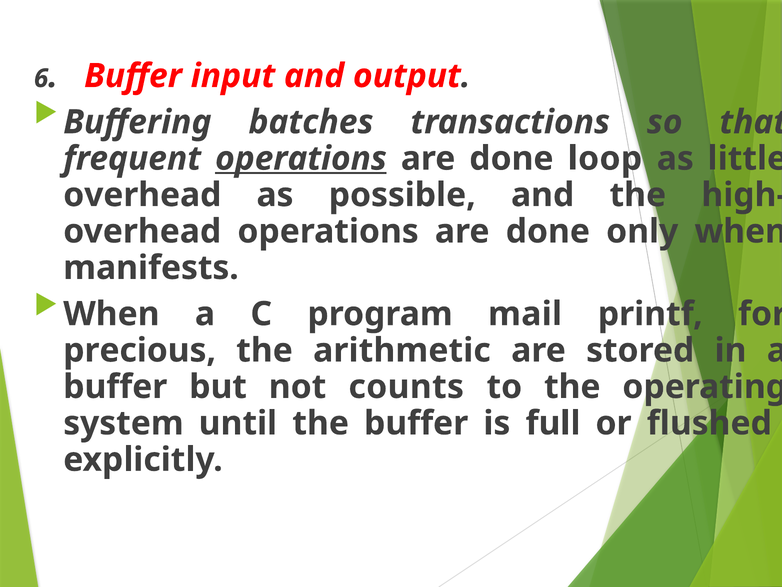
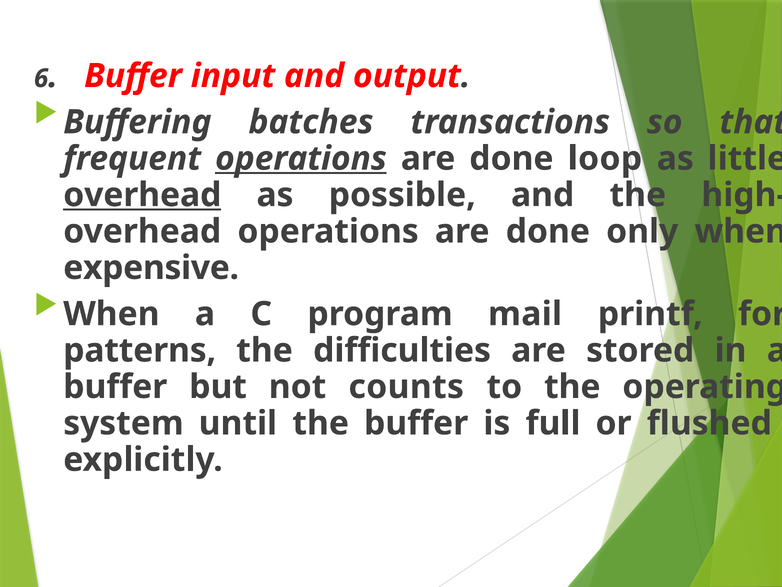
overhead at (142, 195) underline: none -> present
manifests: manifests -> expensive
precious: precious -> patterns
arithmetic: arithmetic -> difficulties
